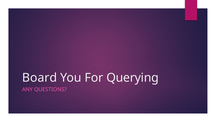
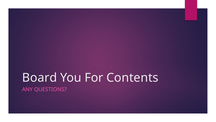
Querying: Querying -> Contents
